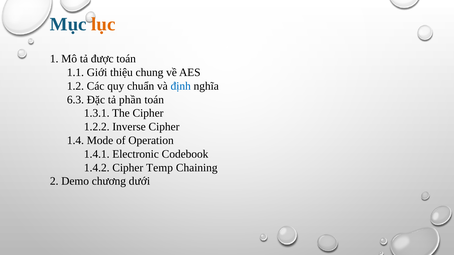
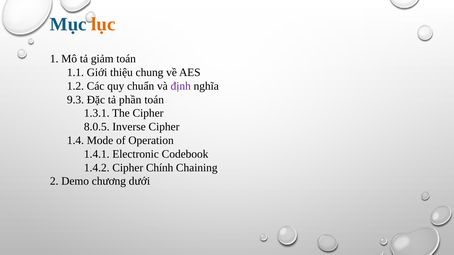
được: được -> giảm
định colour: blue -> purple
6.3: 6.3 -> 9.3
1.2.2: 1.2.2 -> 8.0.5
Temp: Temp -> Chính
